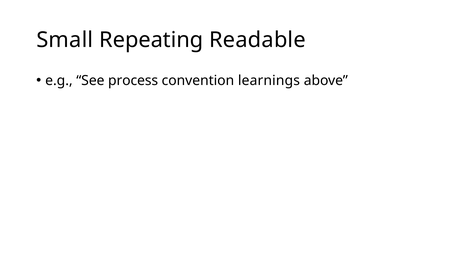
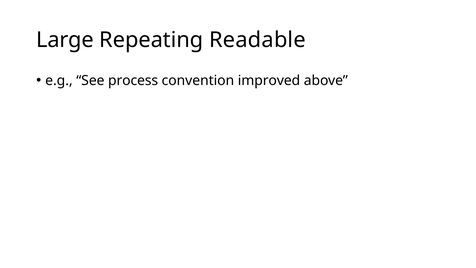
Small: Small -> Large
learnings: learnings -> improved
